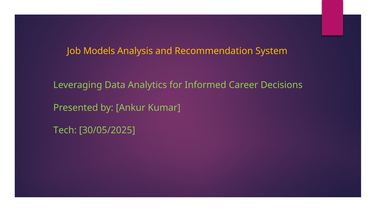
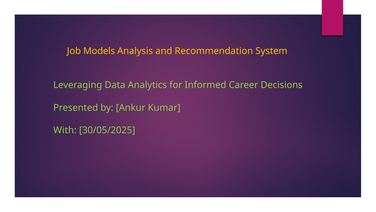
Tech: Tech -> With
